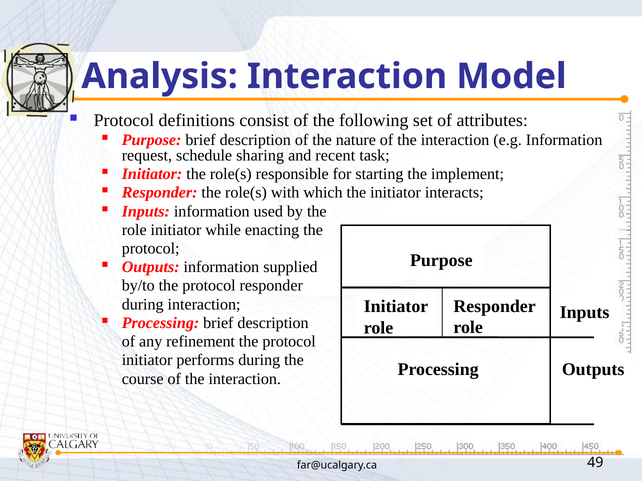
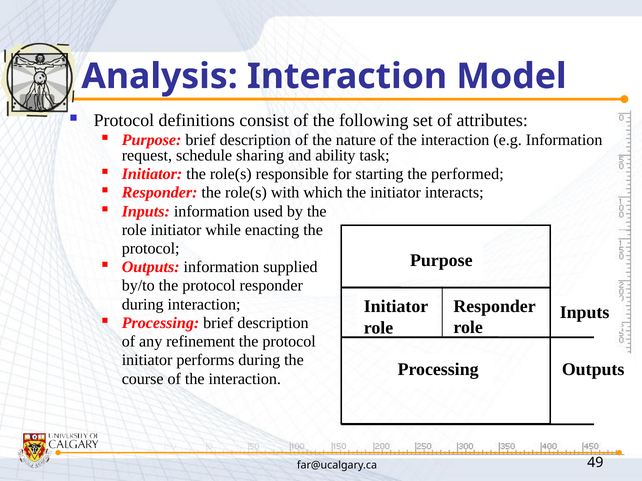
recent: recent -> ability
implement: implement -> performed
